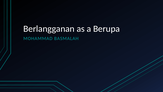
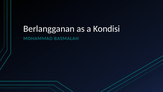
Berupa: Berupa -> Kondisi
